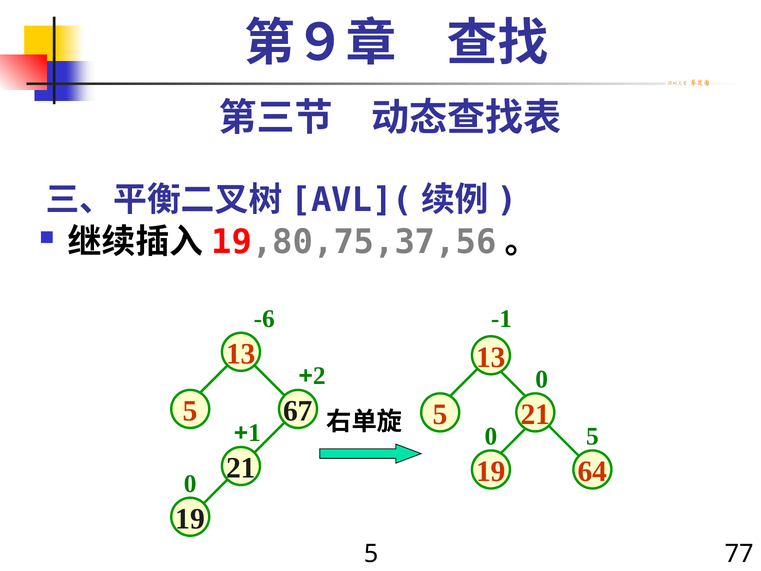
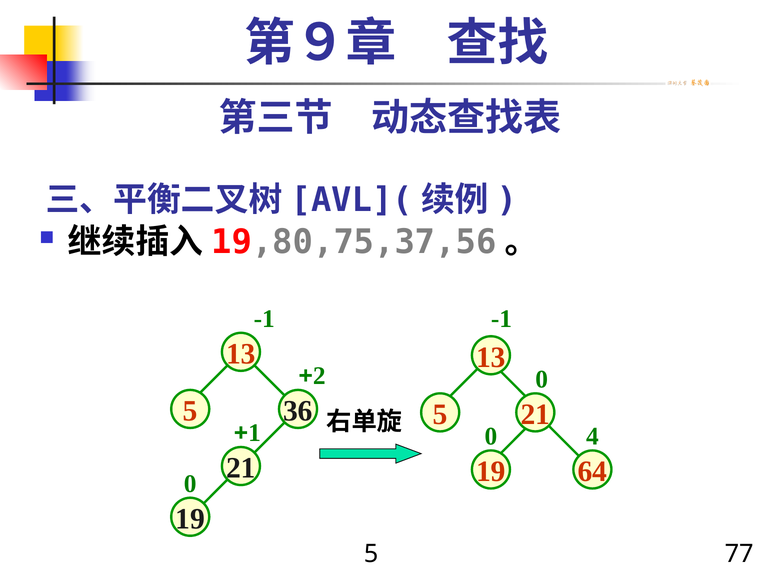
-6 at (264, 319): -6 -> -1
67: 67 -> 36
0 5: 5 -> 4
